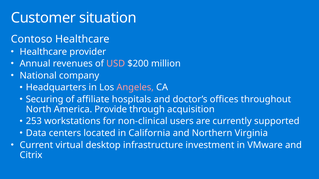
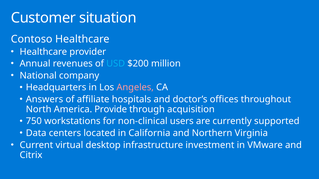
USD colour: pink -> light blue
Securing: Securing -> Answers
253: 253 -> 750
